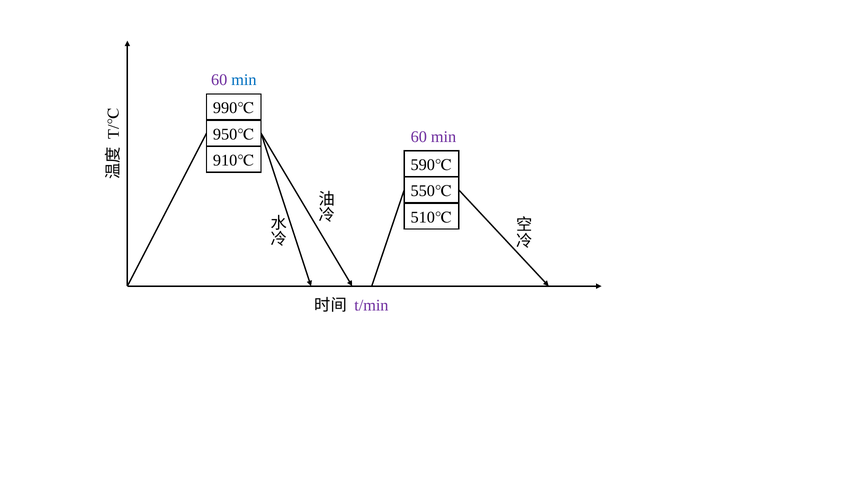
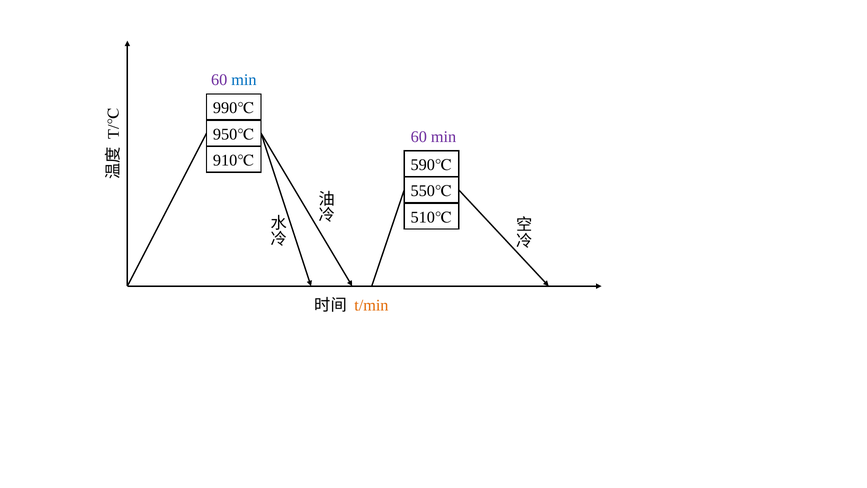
t/min colour: purple -> orange
